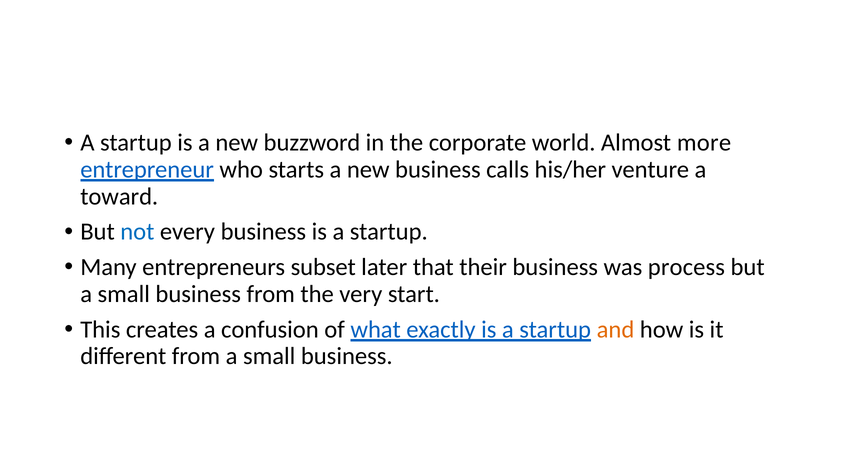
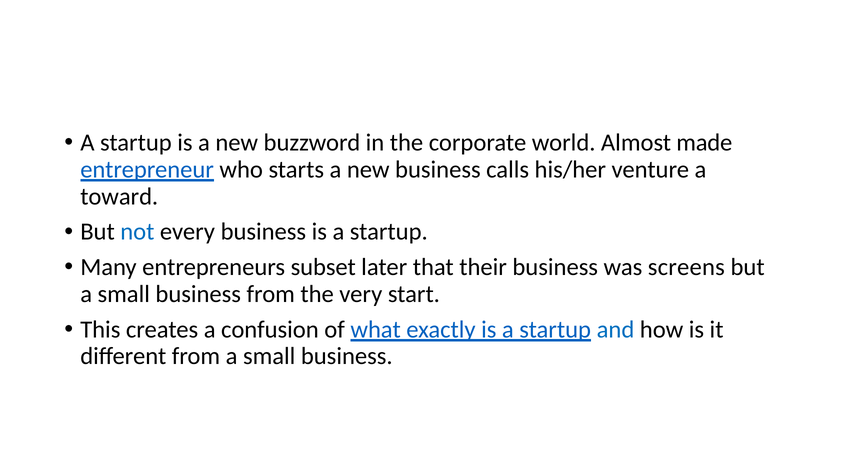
more: more -> made
process: process -> screens
and colour: orange -> blue
